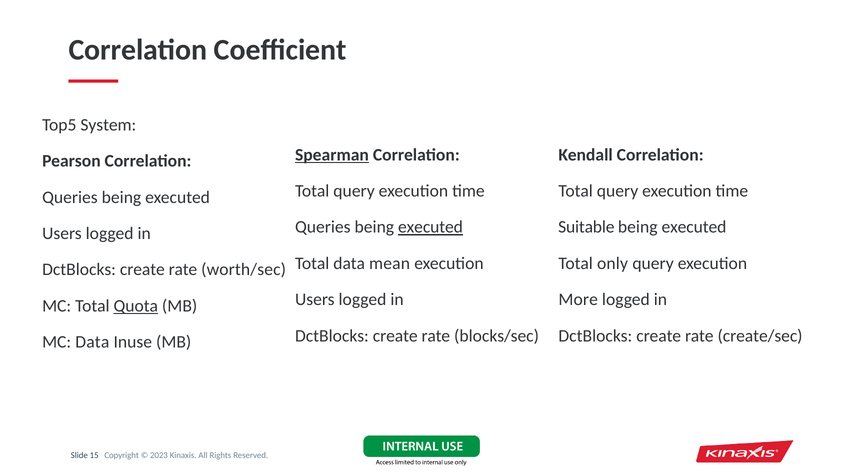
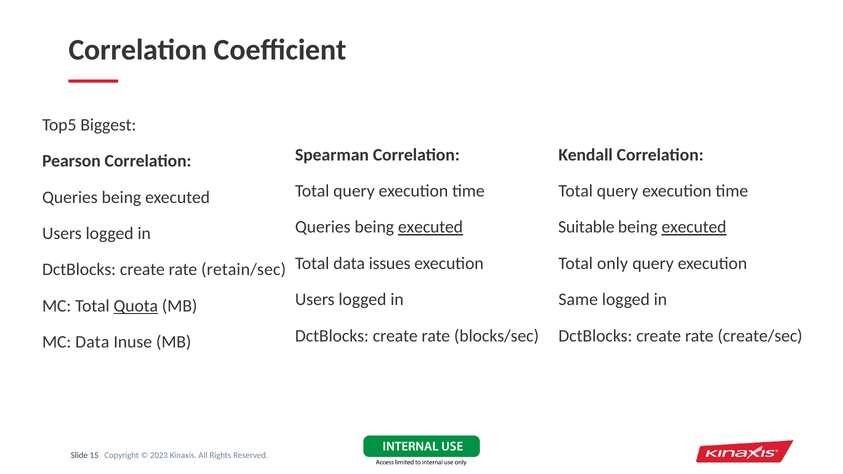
System: System -> Biggest
Spearman underline: present -> none
executed at (694, 227) underline: none -> present
mean: mean -> issues
worth/sec: worth/sec -> retain/sec
More: More -> Same
